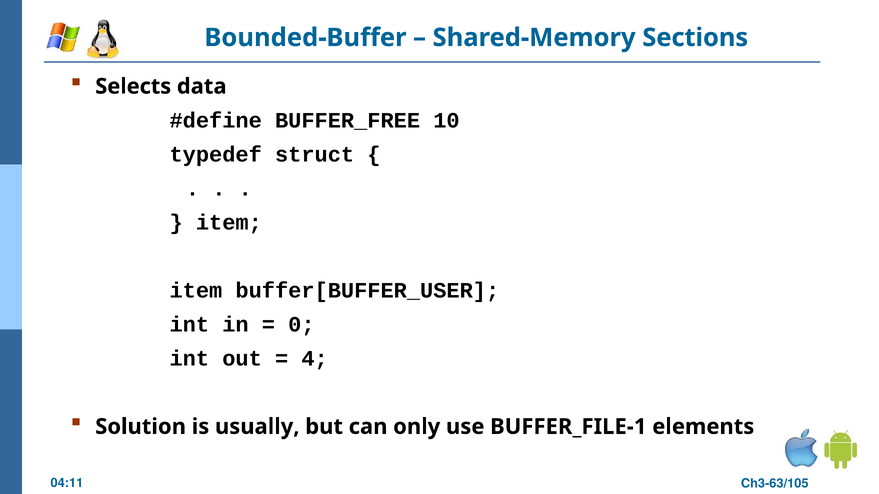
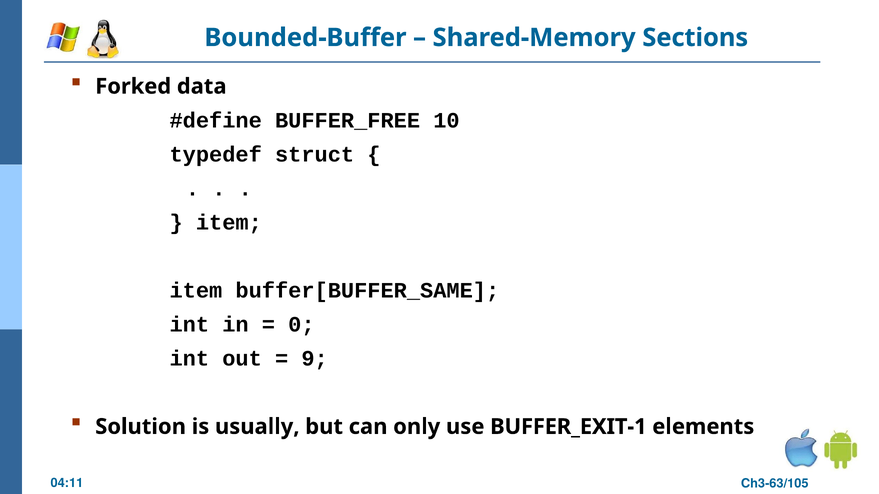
Selects: Selects -> Forked
buffer[BUFFER_USER: buffer[BUFFER_USER -> buffer[BUFFER_SAME
4: 4 -> 9
BUFFER_FILE-1: BUFFER_FILE-1 -> BUFFER_EXIT-1
